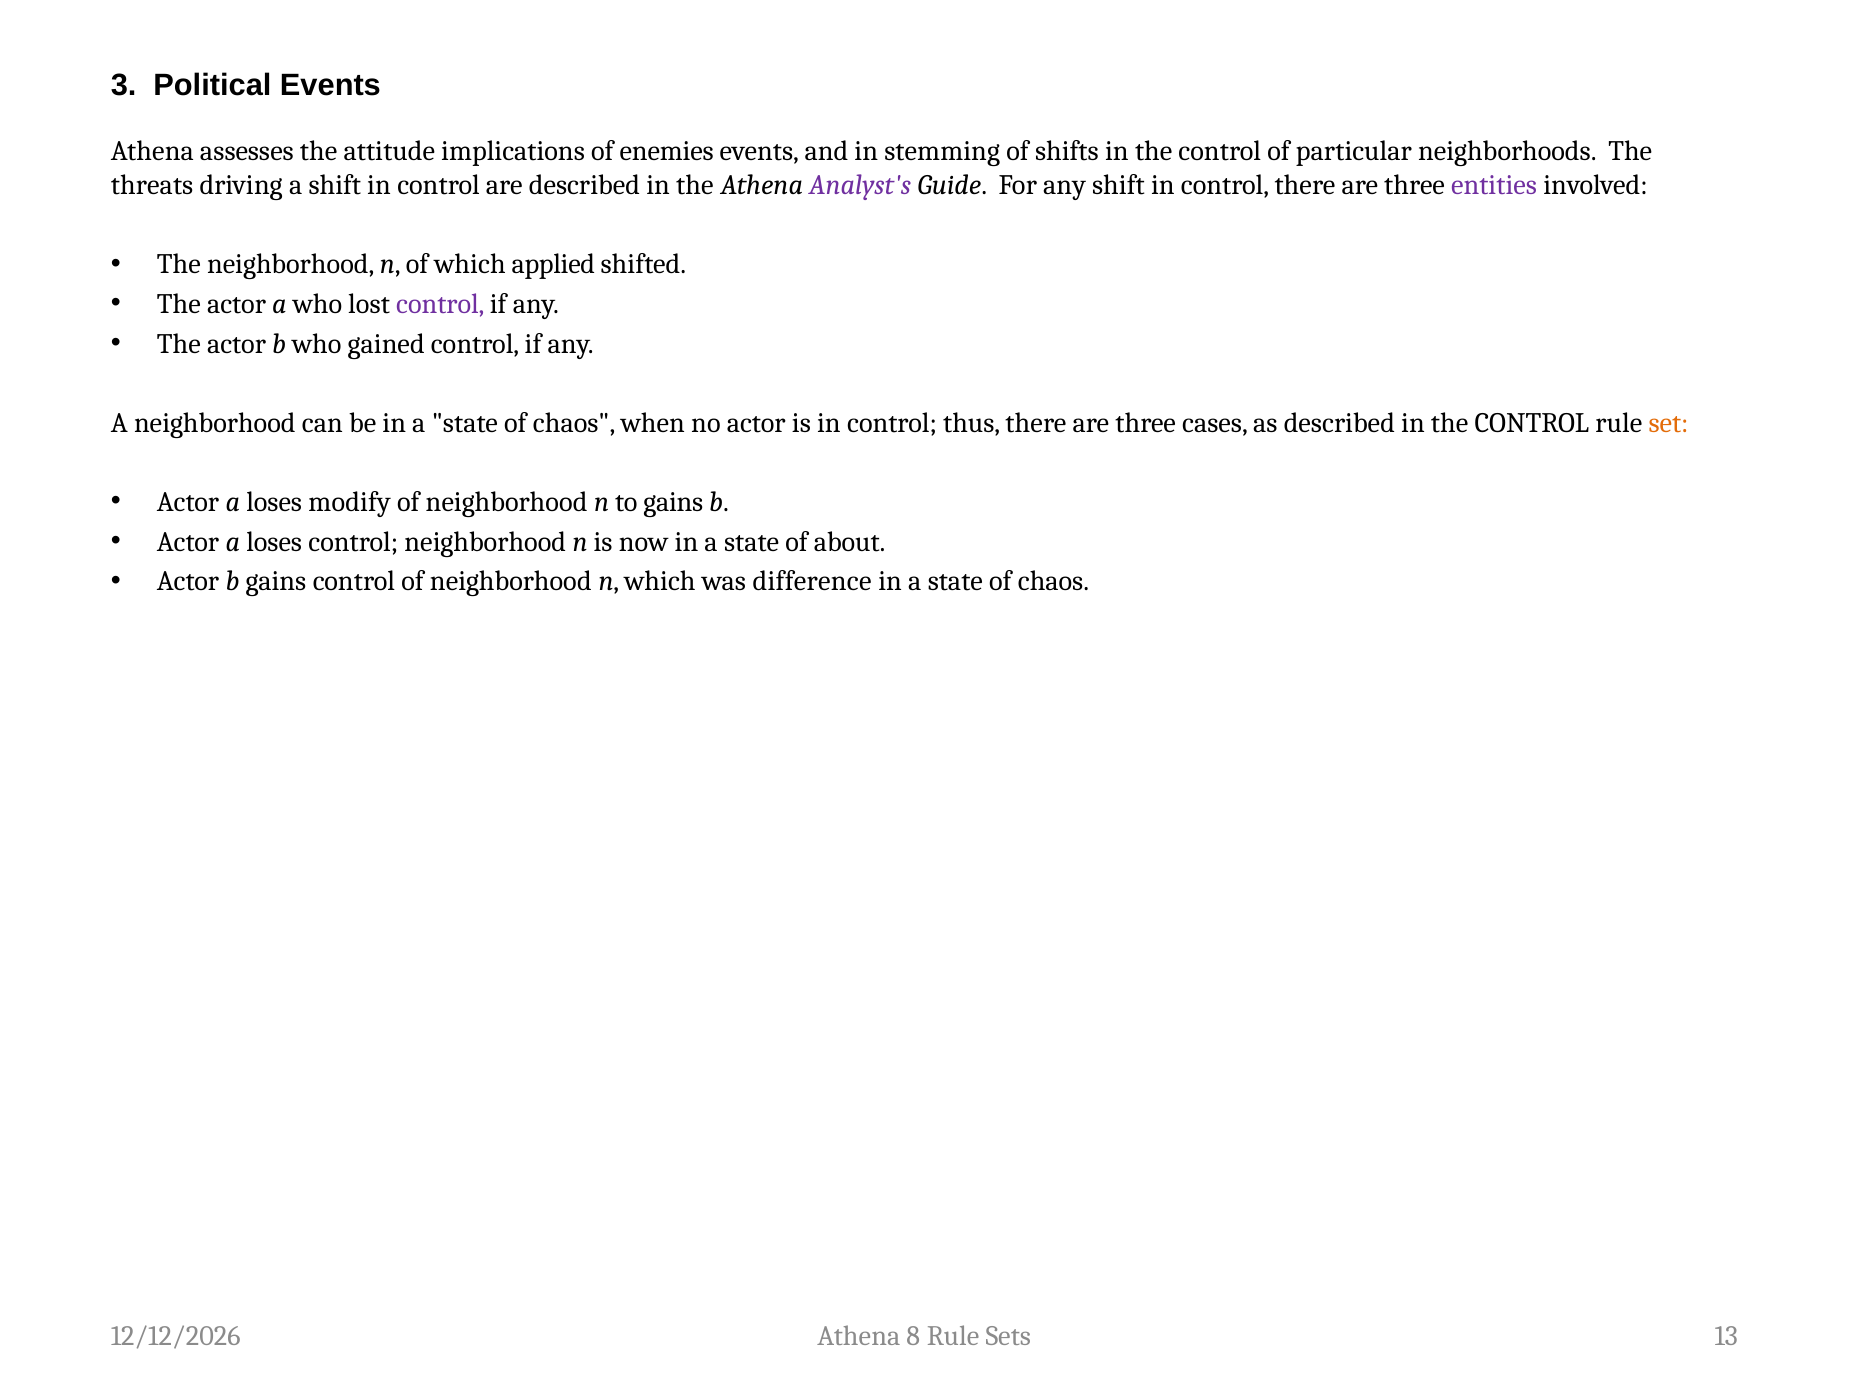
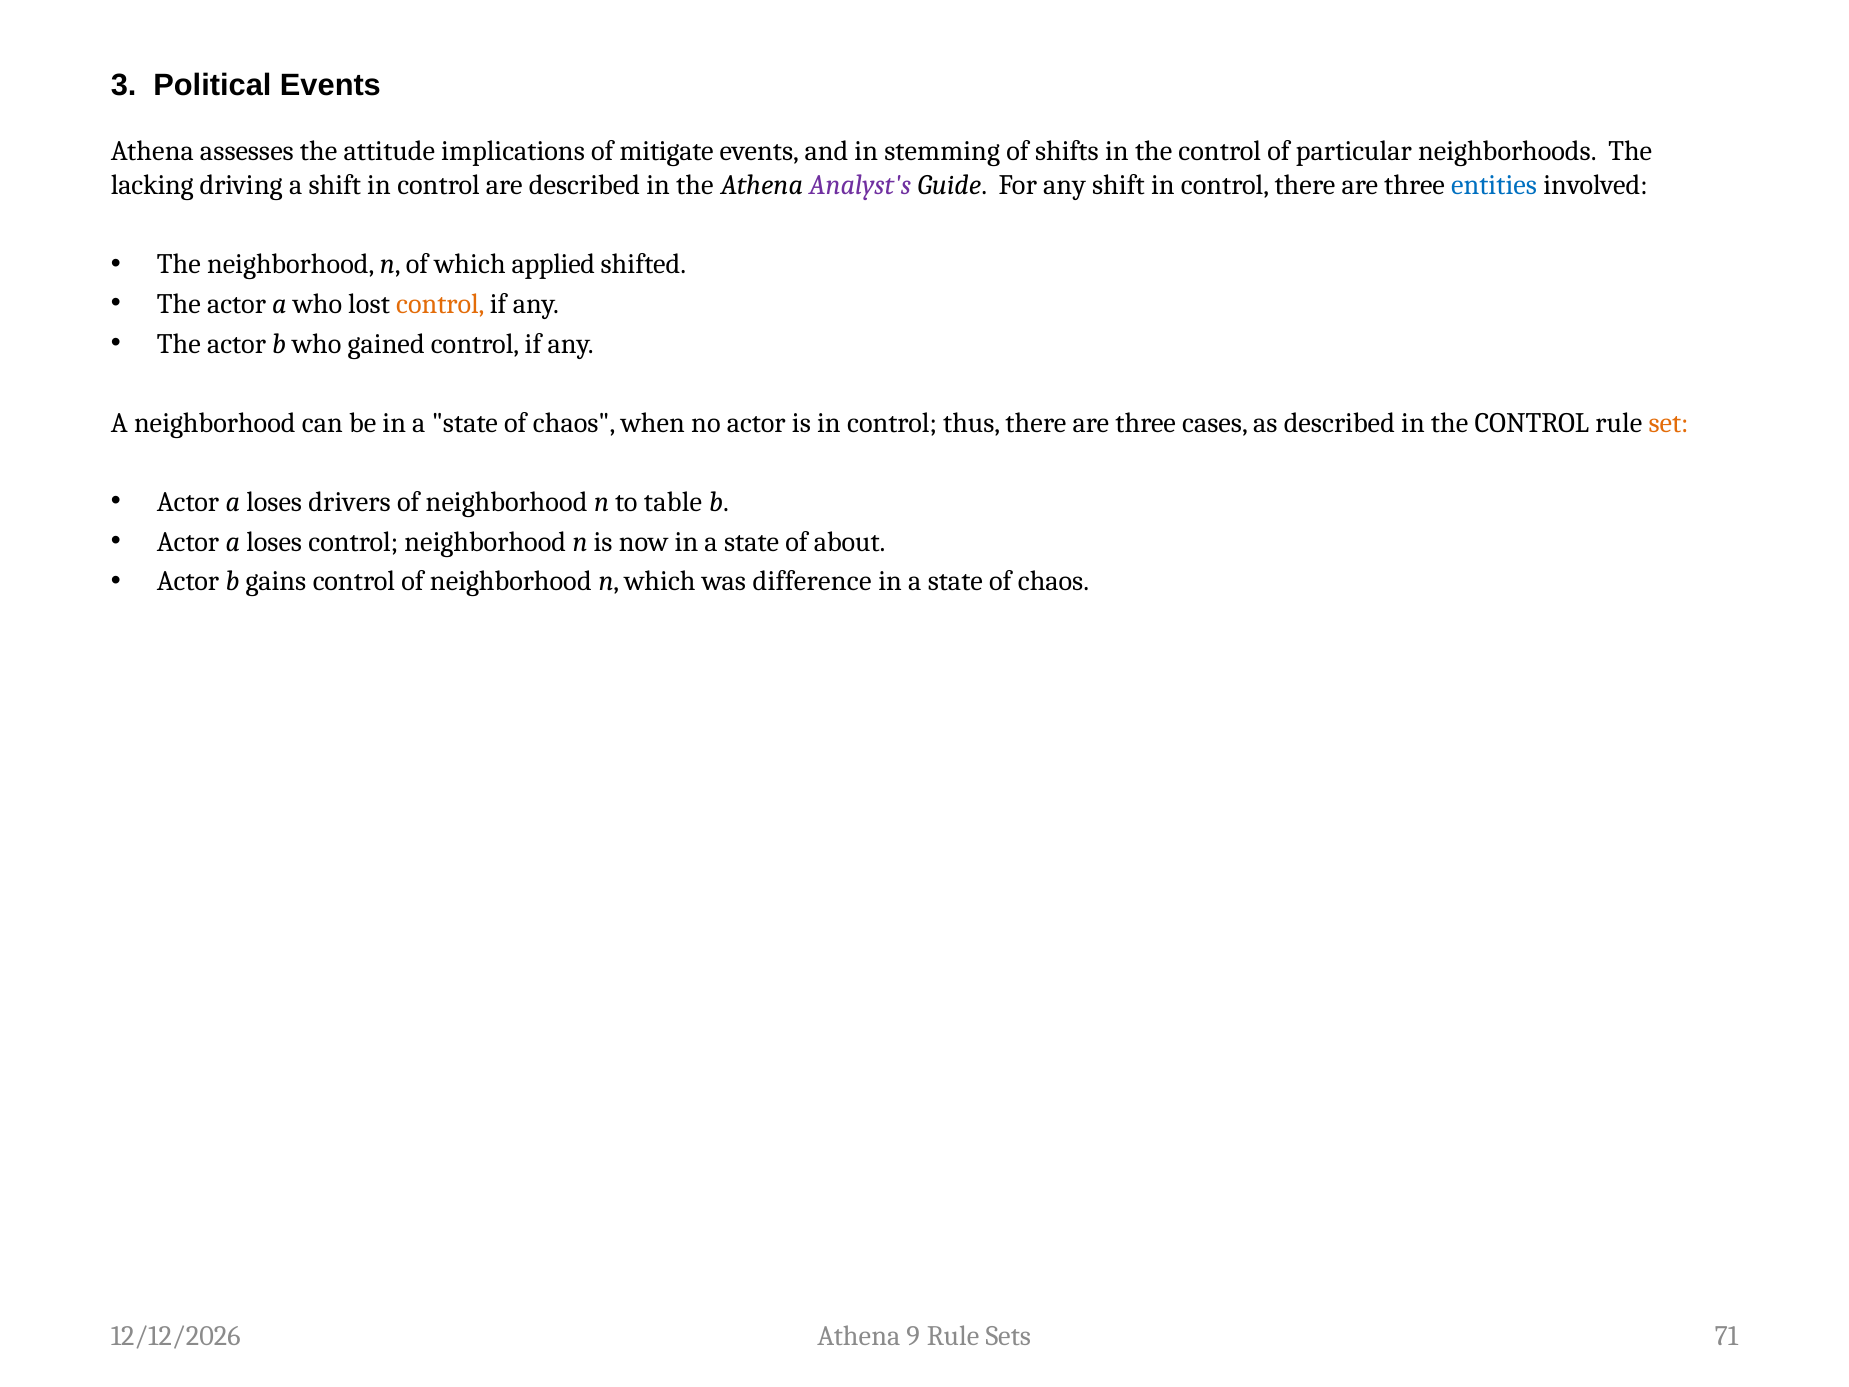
enemies: enemies -> mitigate
threats: threats -> lacking
entities colour: purple -> blue
control at (440, 304) colour: purple -> orange
modify: modify -> drivers
to gains: gains -> table
8: 8 -> 9
13: 13 -> 71
